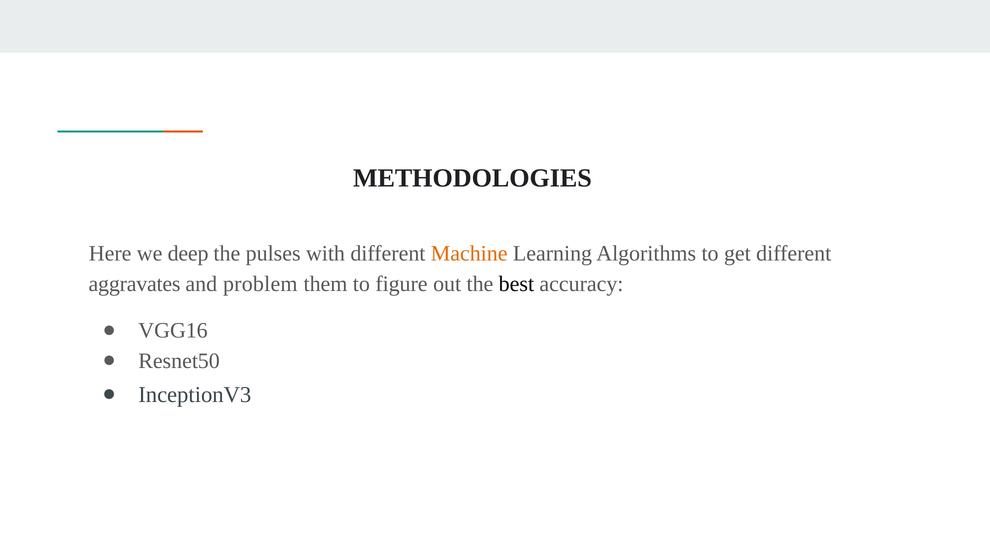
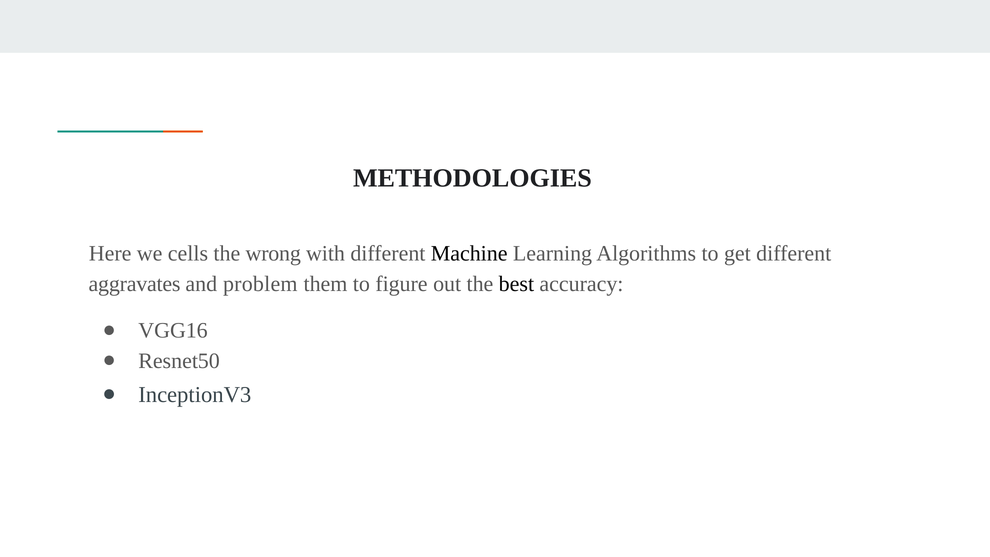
deep: deep -> cells
pulses: pulses -> wrong
Machine colour: orange -> black
